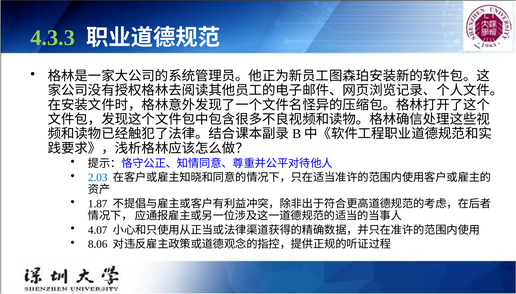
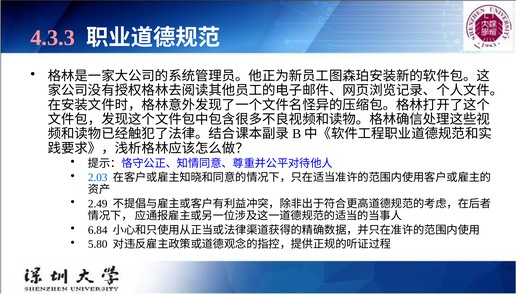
4.3.3 colour: light green -> pink
1.87: 1.87 -> 2.49
4.07: 4.07 -> 6.84
8.06: 8.06 -> 5.80
